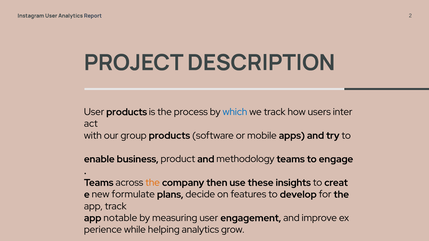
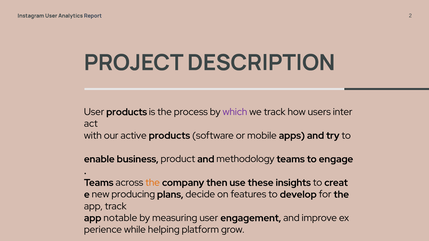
which colour: blue -> purple
group: group -> active
formulate: formulate -> producing
helping analytics: analytics -> platform
